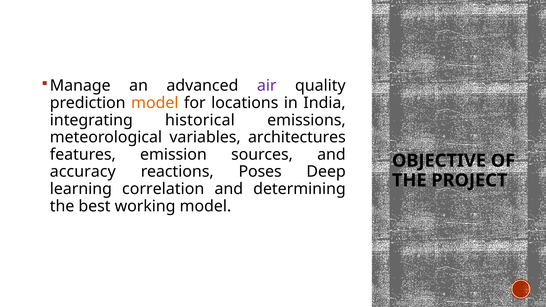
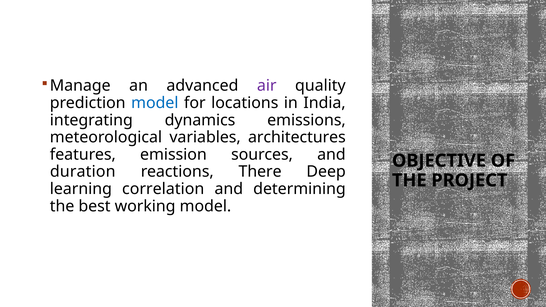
model at (155, 103) colour: orange -> blue
historical: historical -> dynamics
accuracy: accuracy -> duration
Poses: Poses -> There
